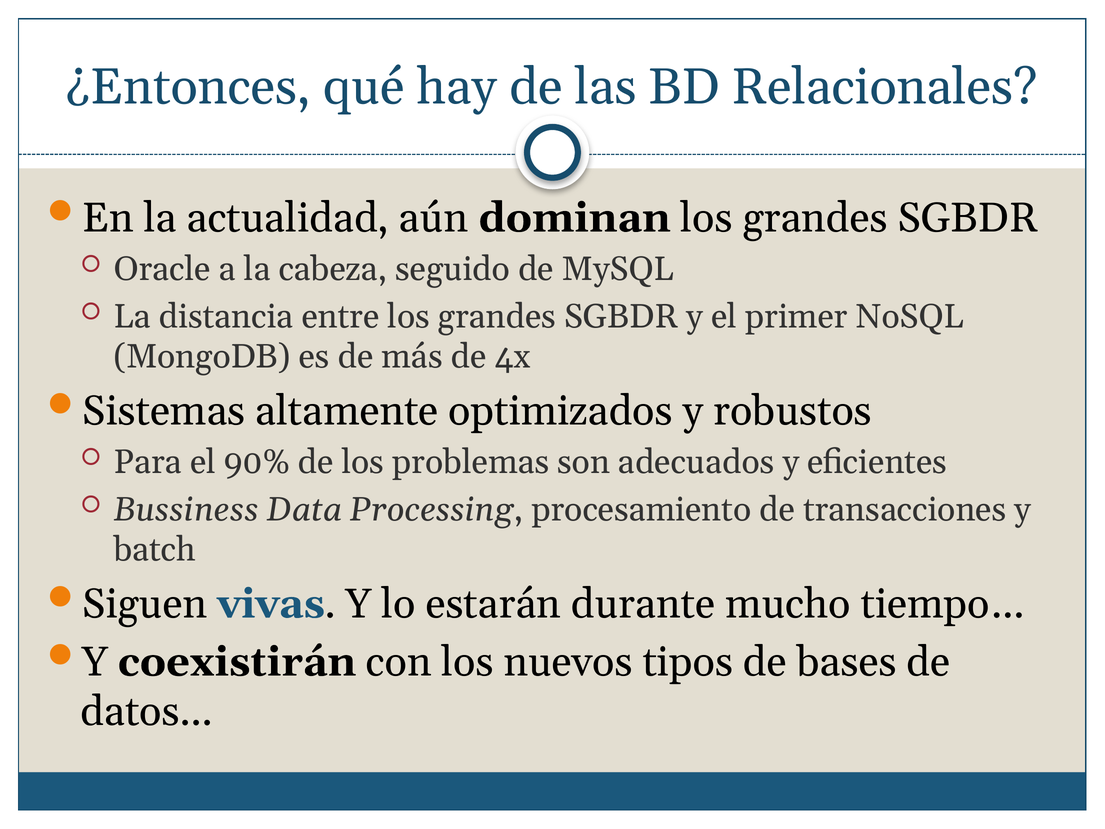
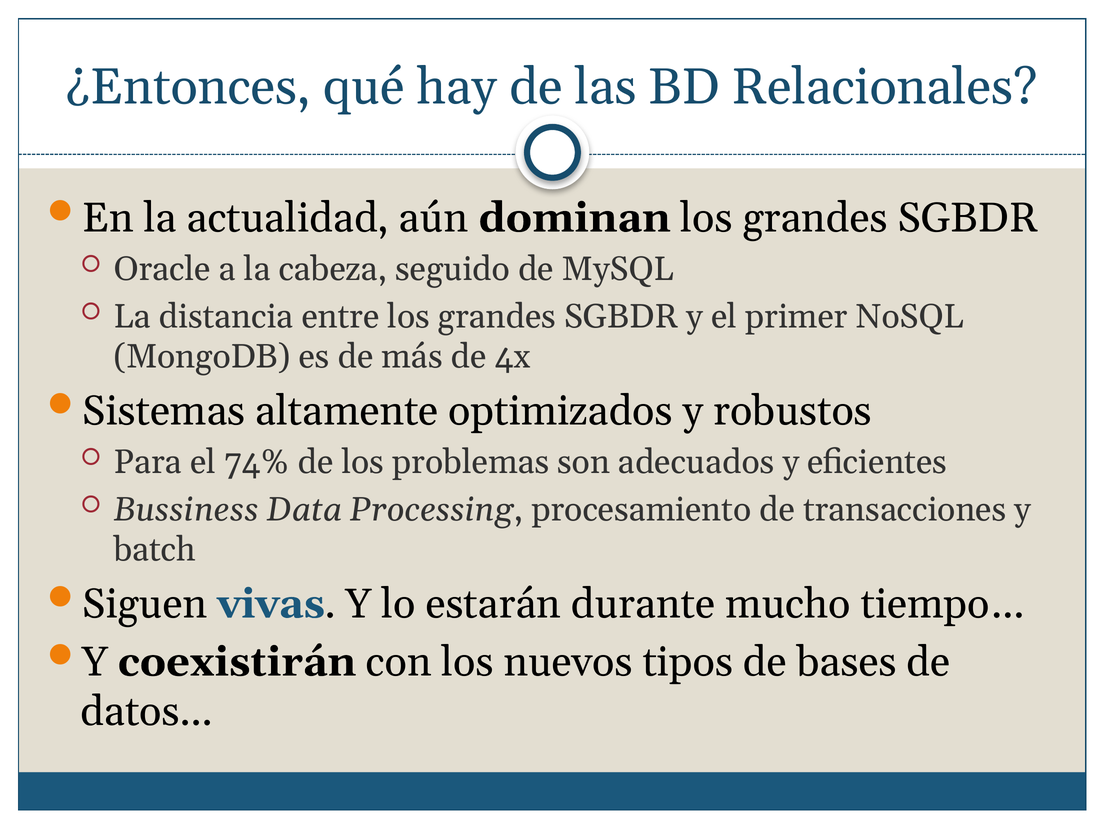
90%: 90% -> 74%
